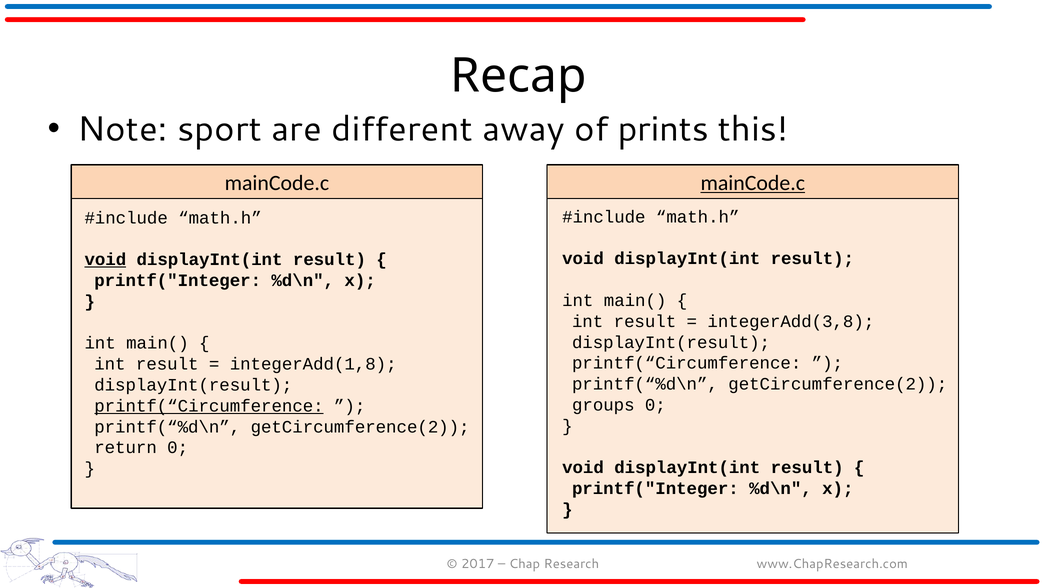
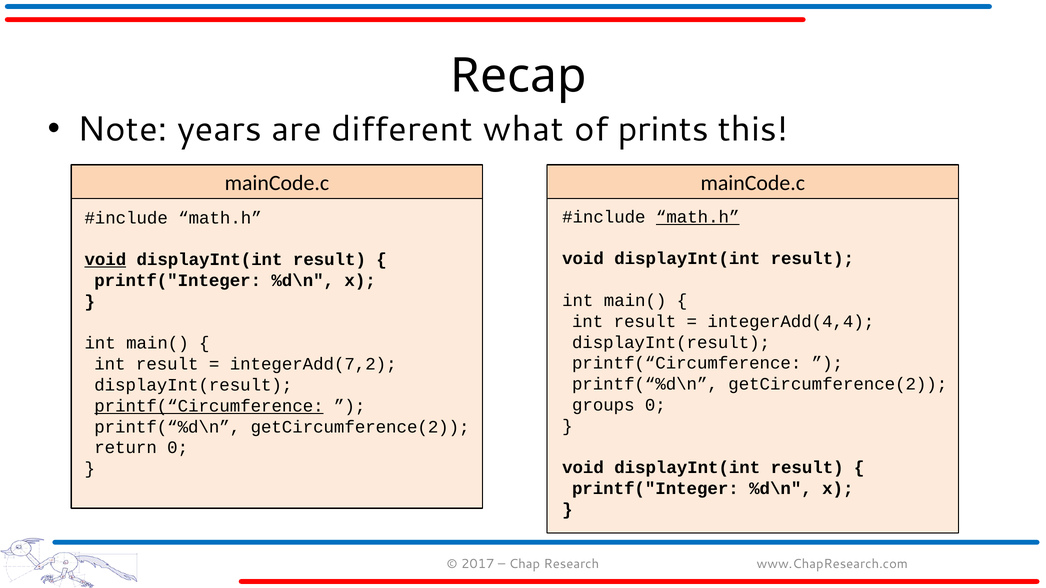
sport: sport -> years
away: away -> what
mainCode.c at (753, 183) underline: present -> none
math.h at (698, 217) underline: none -> present
integerAdd(3,8: integerAdd(3,8 -> integerAdd(4,4
integerAdd(1,8: integerAdd(1,8 -> integerAdd(7,2
